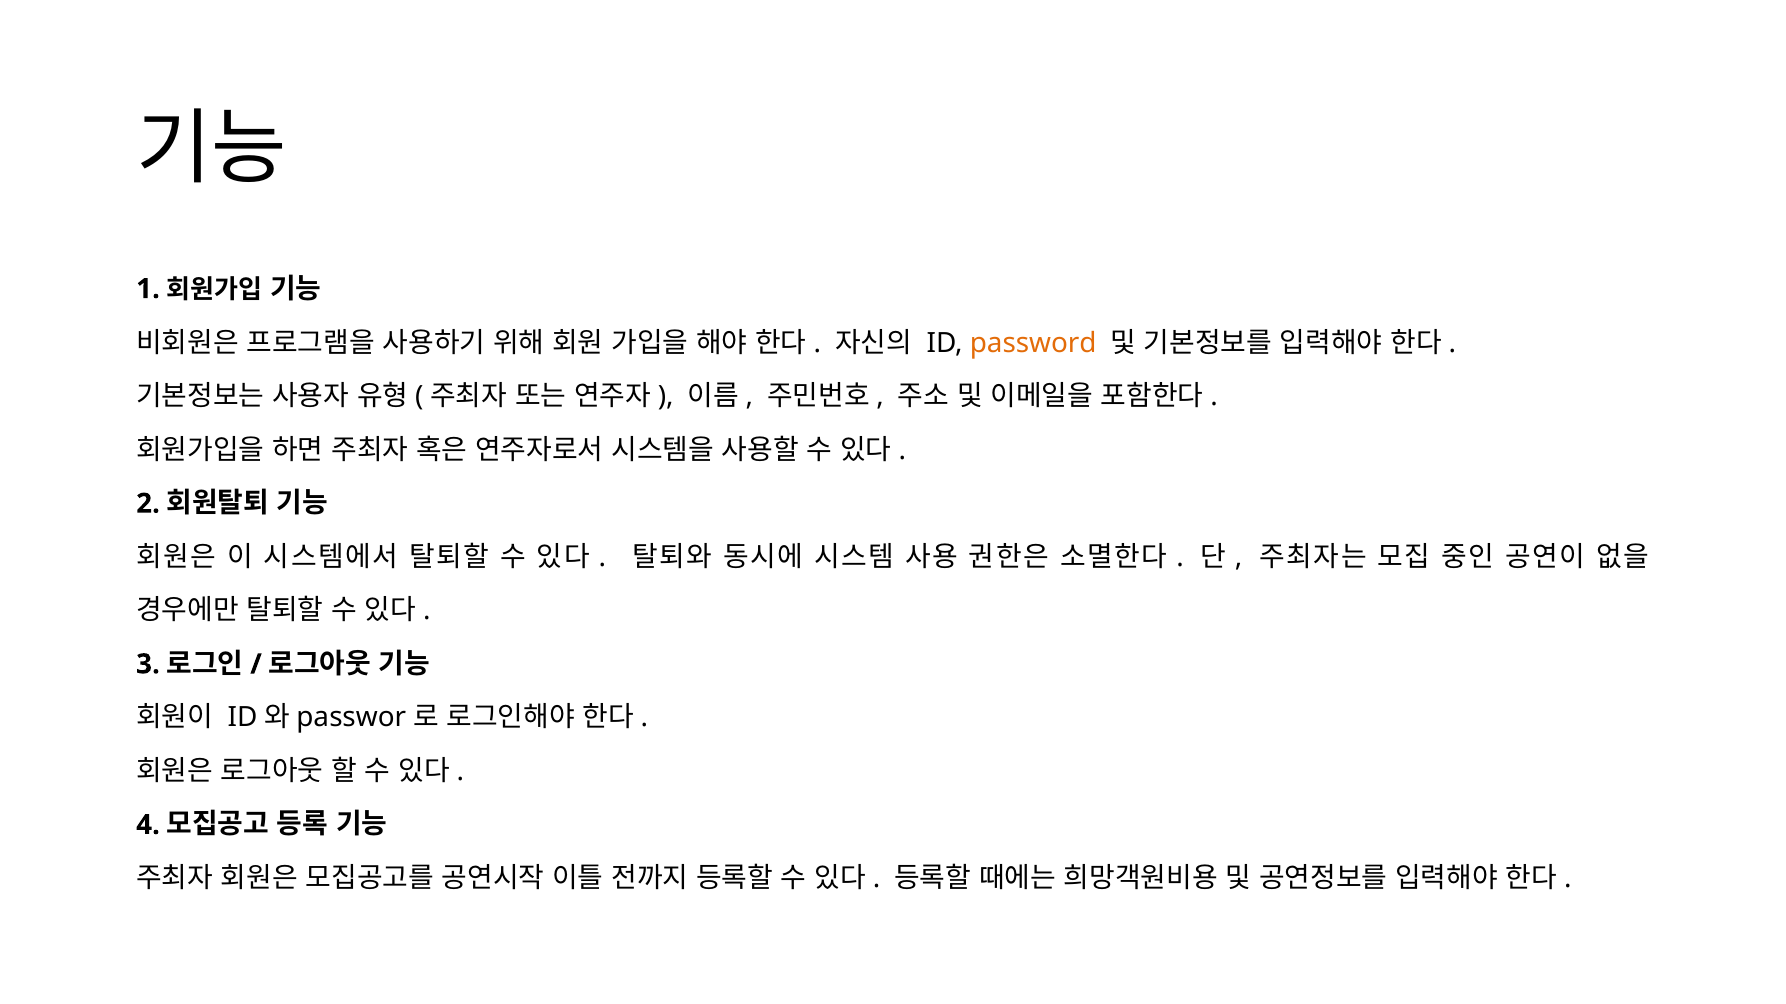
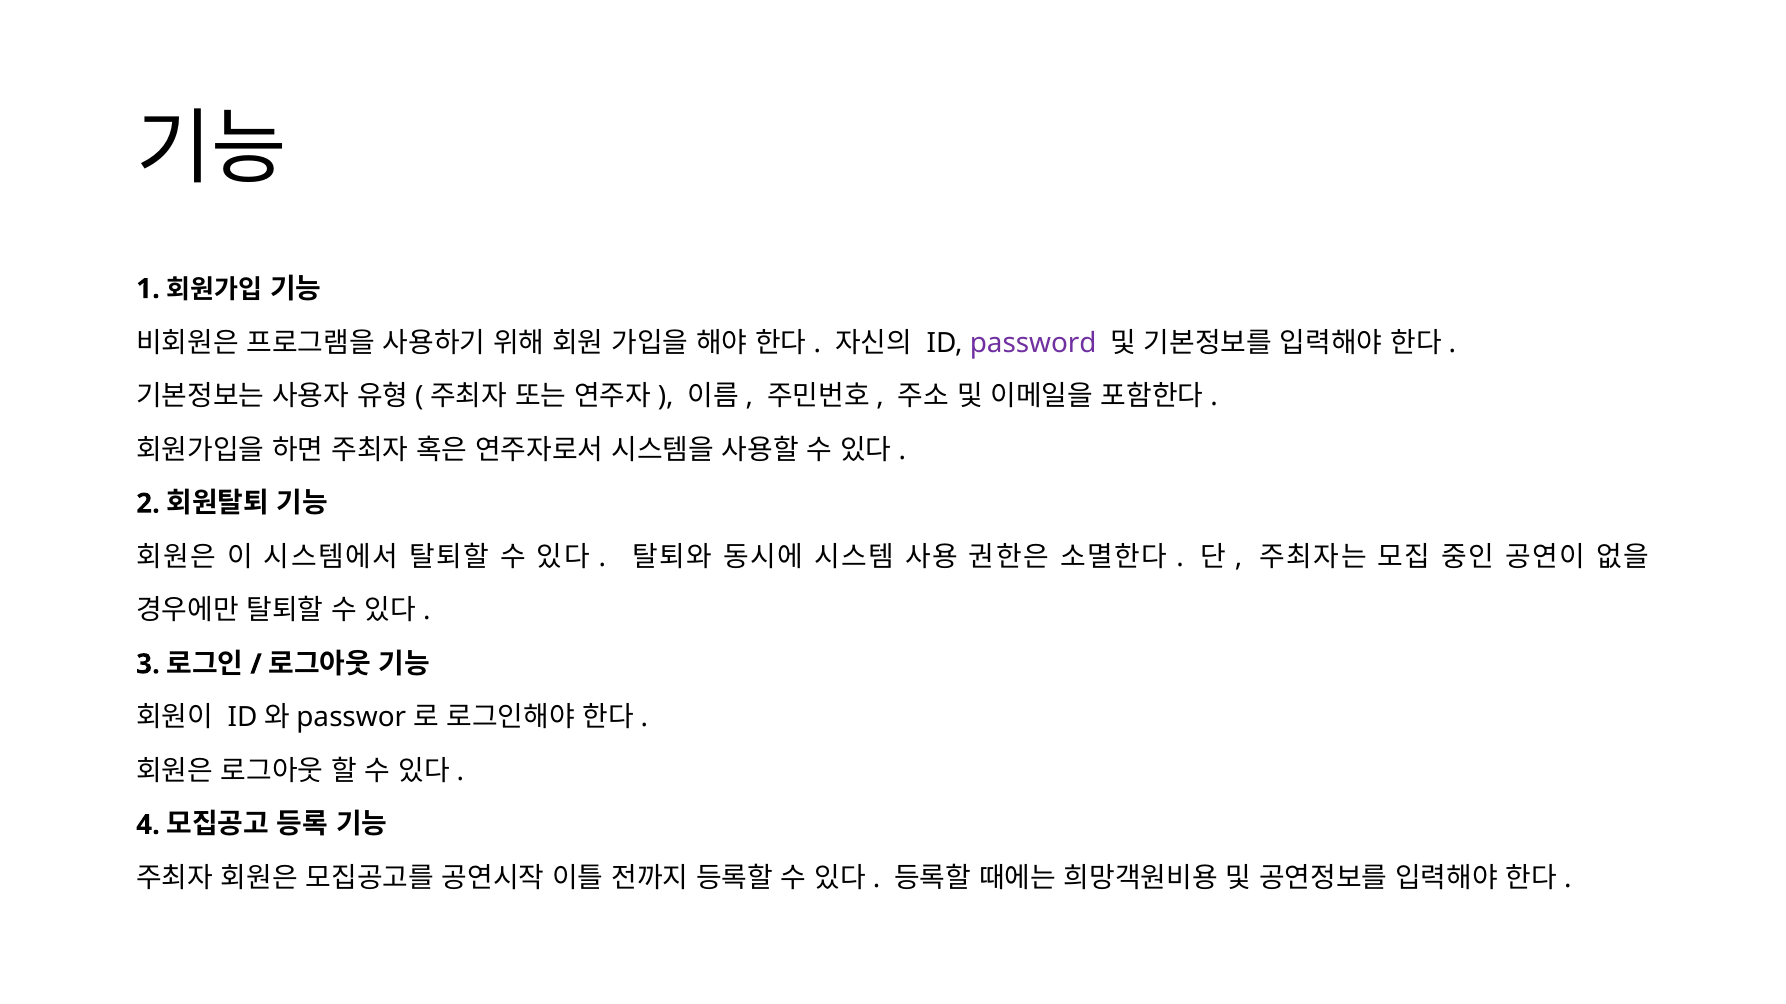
password colour: orange -> purple
